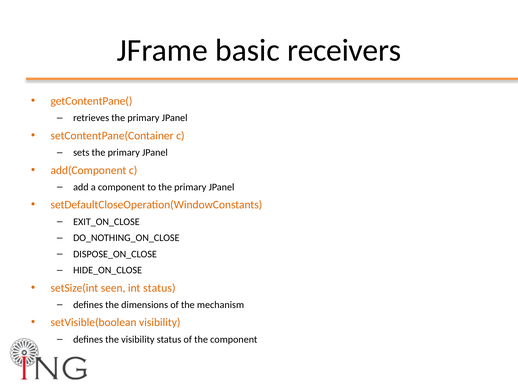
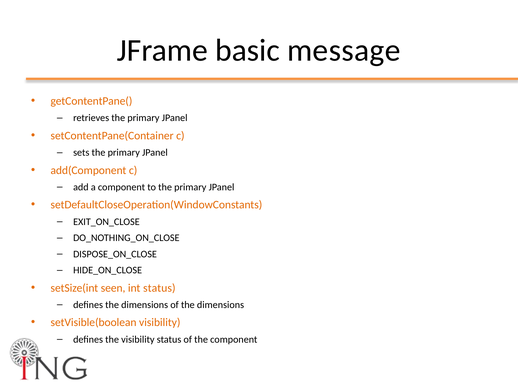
receivers: receivers -> message
of the mechanism: mechanism -> dimensions
